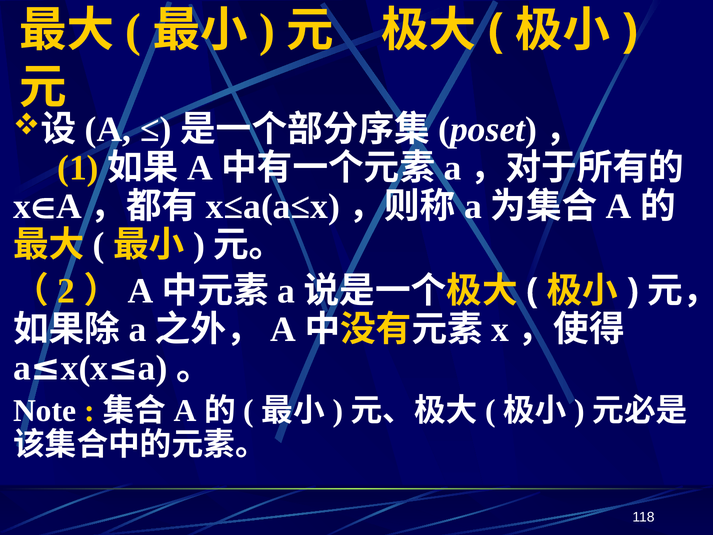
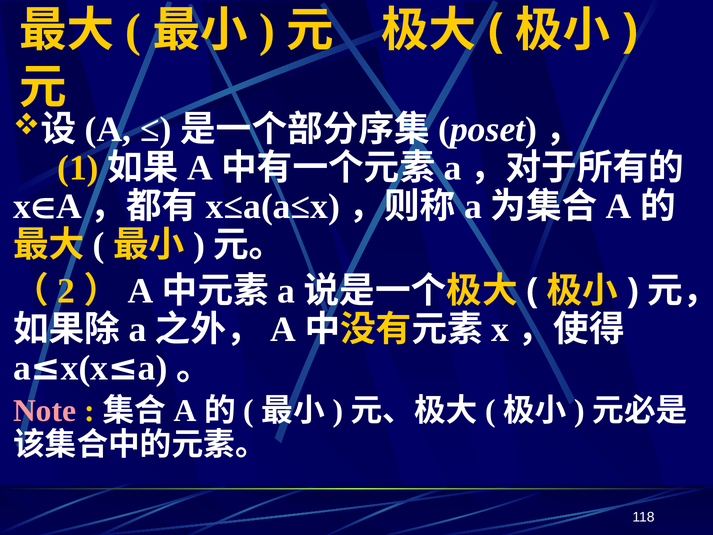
Note colour: white -> pink
